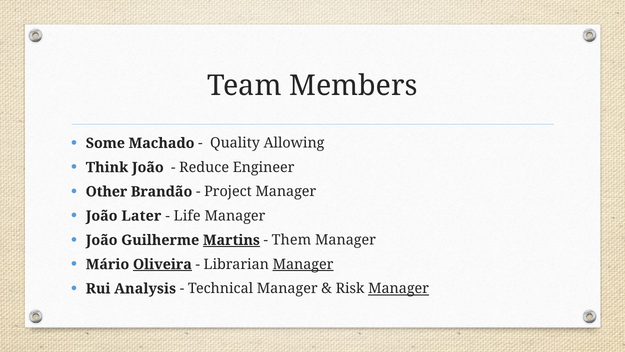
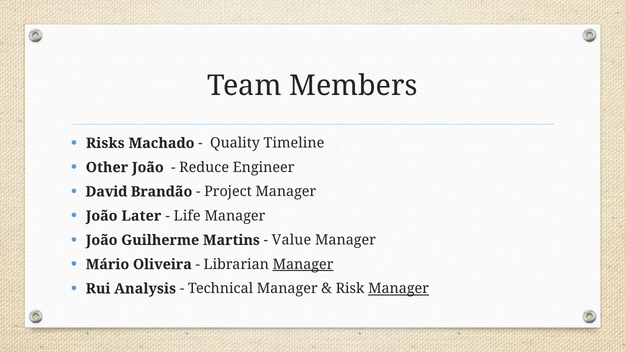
Some: Some -> Risks
Allowing: Allowing -> Timeline
Think: Think -> Other
Other: Other -> David
Martins underline: present -> none
Them: Them -> Value
Oliveira underline: present -> none
